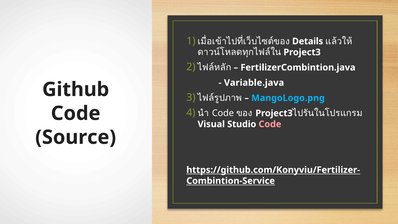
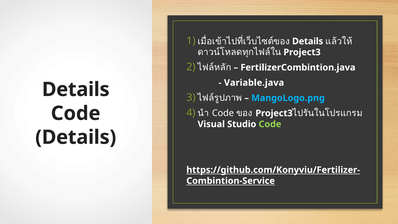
Github at (76, 89): Github -> Details
Code at (270, 124) colour: pink -> light green
Source at (76, 137): Source -> Details
